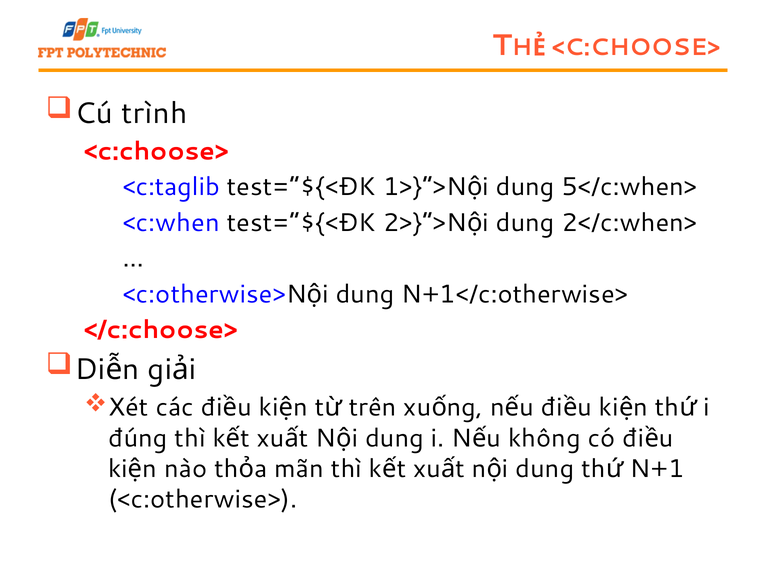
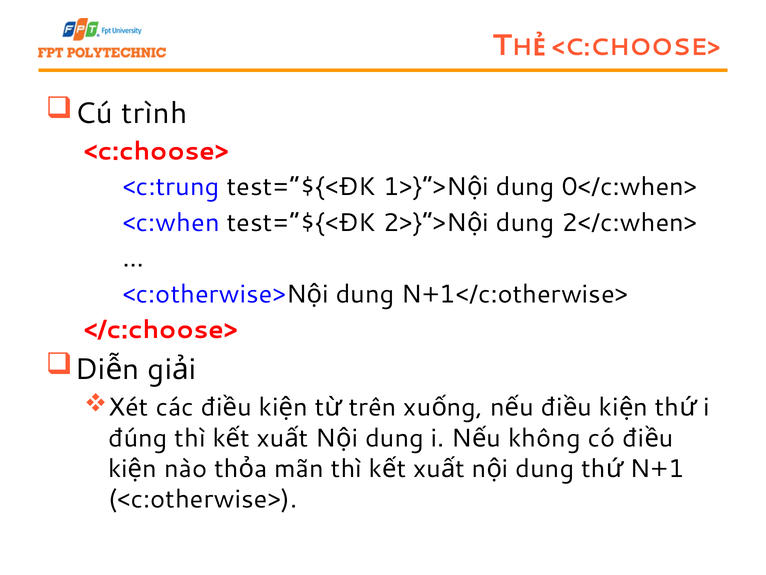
<c:taglib: <c:taglib -> <c:trung
5</c:when>: 5</c:when> -> 0</c:when>
